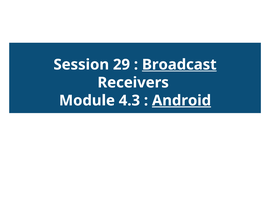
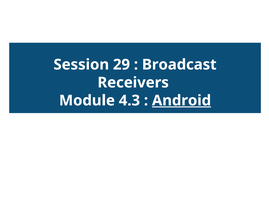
Broadcast underline: present -> none
